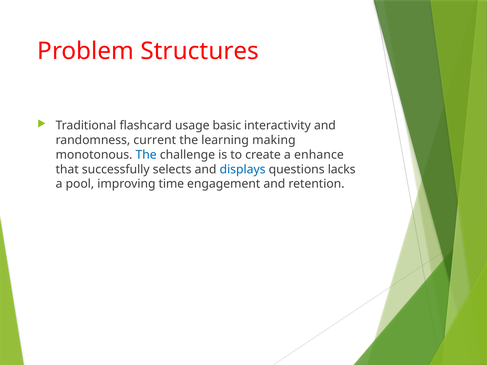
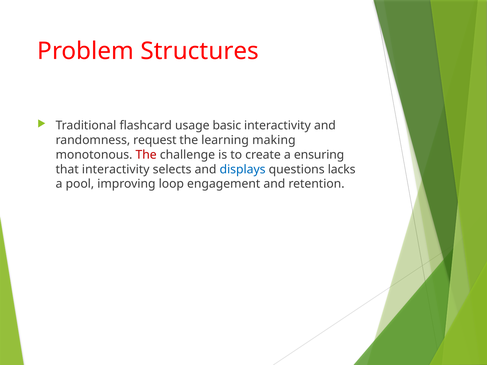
current: current -> request
The at (146, 155) colour: blue -> red
enhance: enhance -> ensuring
that successfully: successfully -> interactivity
time: time -> loop
